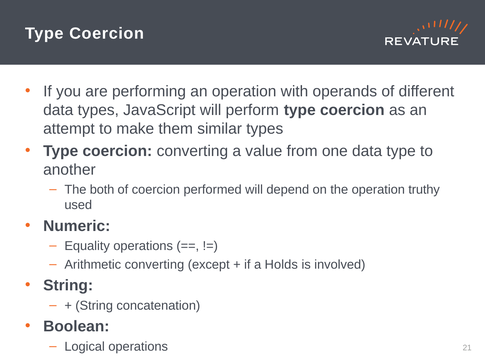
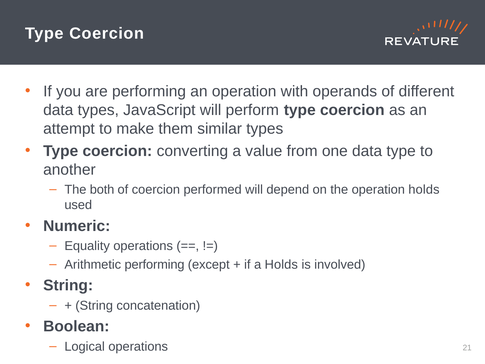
operation truthy: truthy -> holds
Arithmetic converting: converting -> performing
